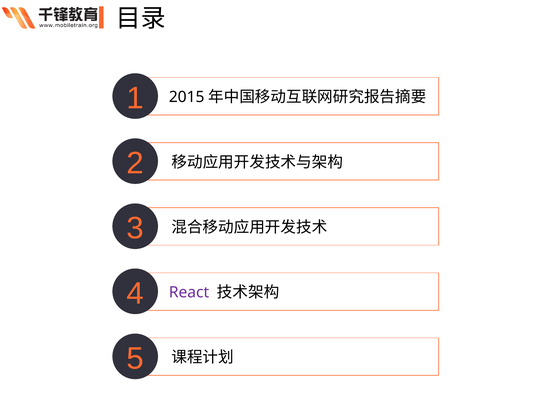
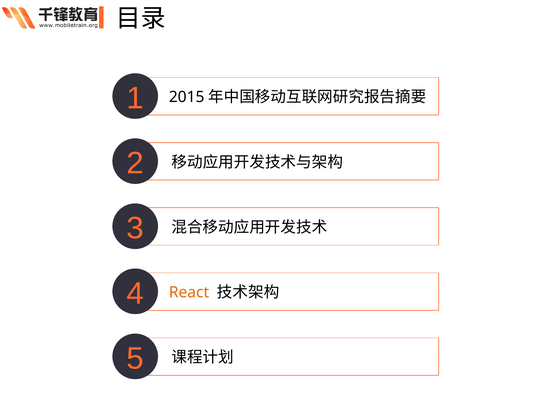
React colour: purple -> orange
